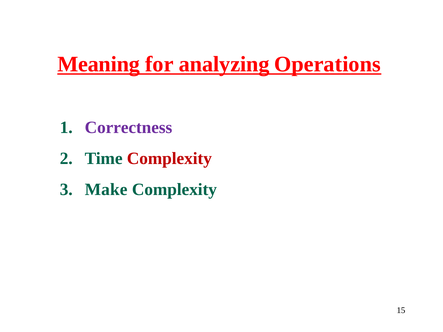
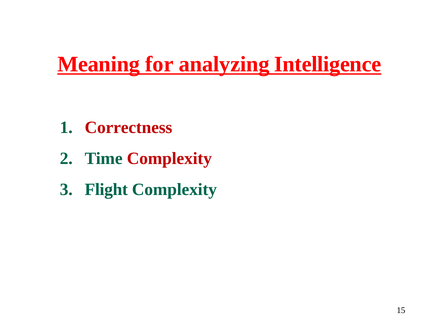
Operations: Operations -> Intelligence
Correctness colour: purple -> red
Make: Make -> Flight
